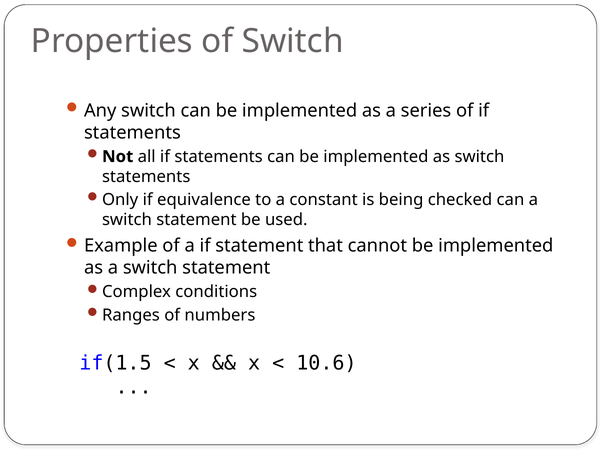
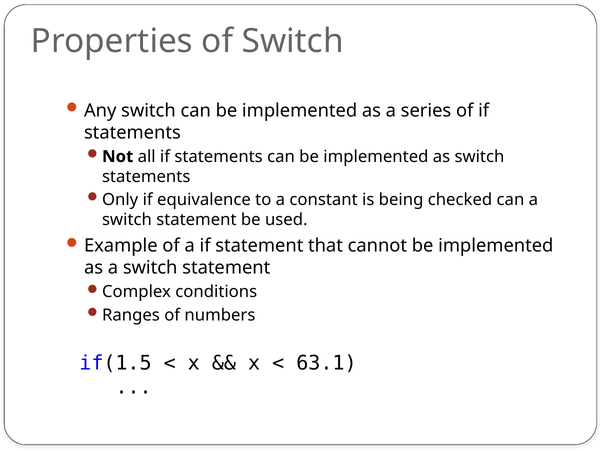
10.6: 10.6 -> 63.1
